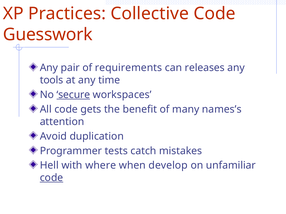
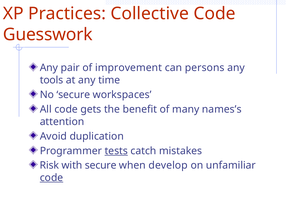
requirements: requirements -> improvement
releases: releases -> persons
secure at (73, 95) underline: present -> none
tests underline: none -> present
Hell: Hell -> Risk
with where: where -> secure
